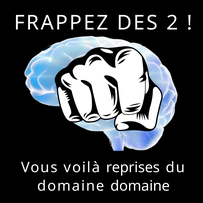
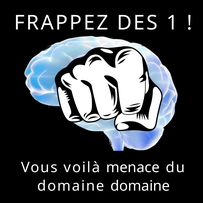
2: 2 -> 1
reprises: reprises -> menace
